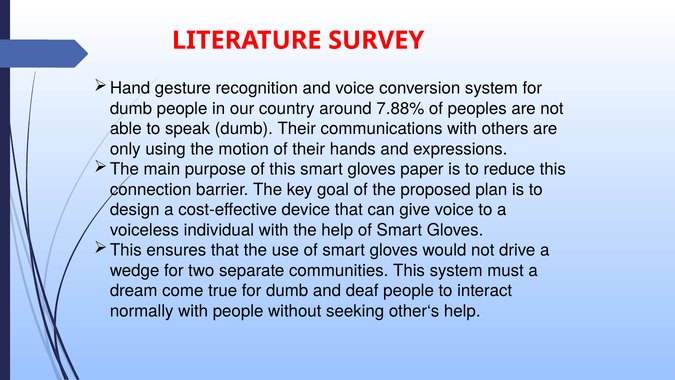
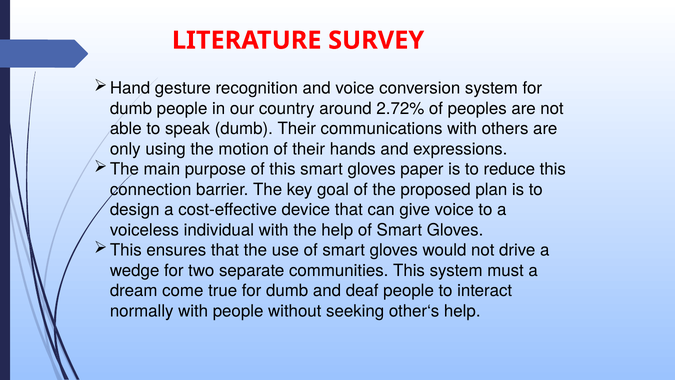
7.88%: 7.88% -> 2.72%
